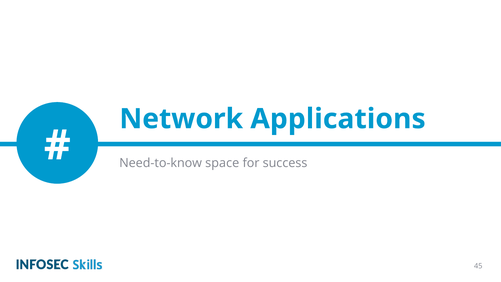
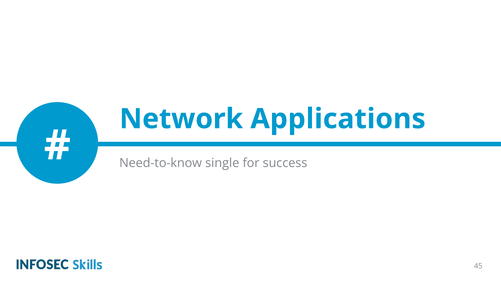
space: space -> single
